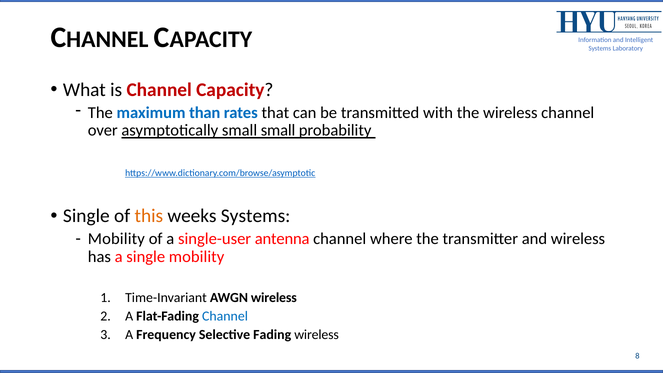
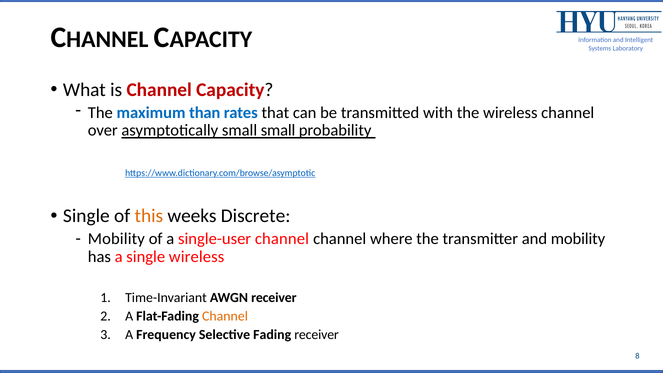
weeks Systems: Systems -> Discrete
single-user antenna: antenna -> channel
and wireless: wireless -> mobility
single mobility: mobility -> wireless
AWGN wireless: wireless -> receiver
Channel at (225, 316) colour: blue -> orange
Fading wireless: wireless -> receiver
